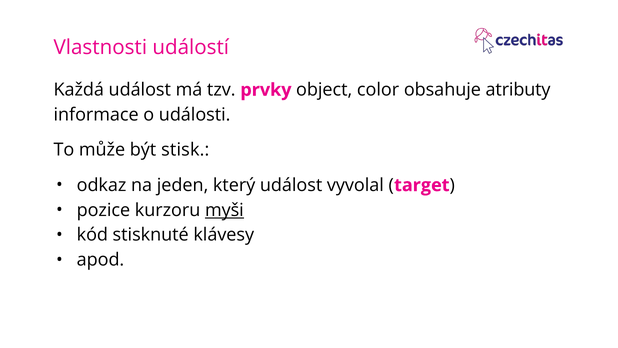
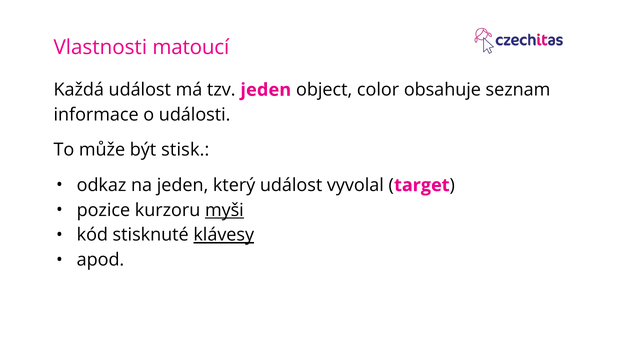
událostí: událostí -> matoucí
tzv prvky: prvky -> jeden
atributy: atributy -> seznam
klávesy underline: none -> present
